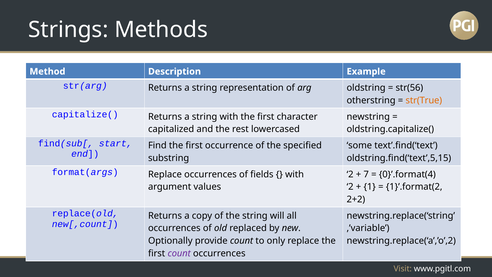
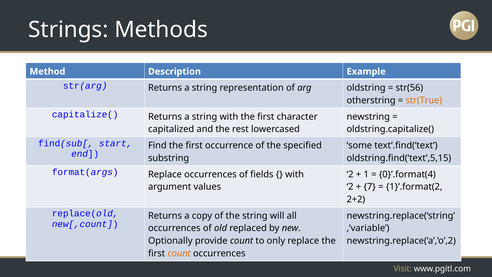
7: 7 -> 1
1: 1 -> 7
count at (179, 253) colour: purple -> orange
